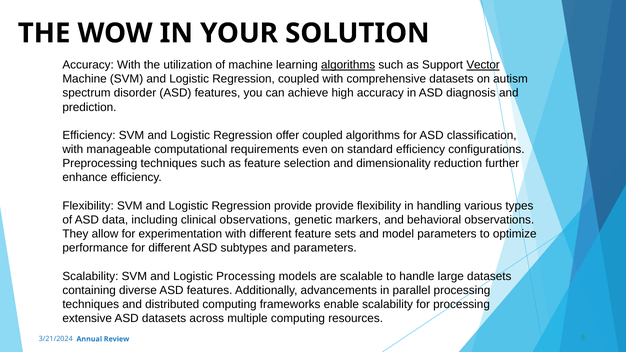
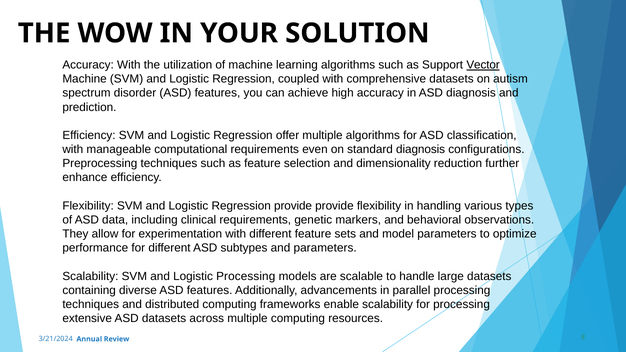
algorithms at (348, 65) underline: present -> none
offer coupled: coupled -> multiple
standard efficiency: efficiency -> diagnosis
clinical observations: observations -> requirements
